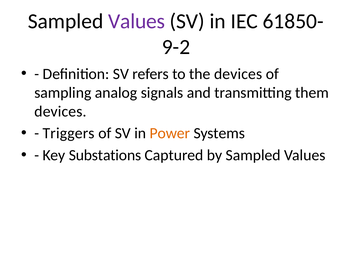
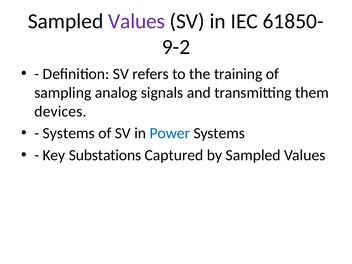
the devices: devices -> training
Triggers at (69, 133): Triggers -> Systems
Power colour: orange -> blue
